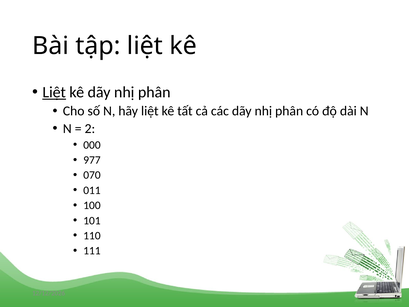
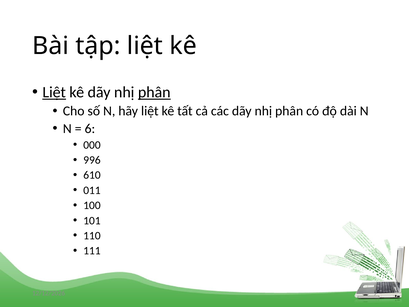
phân at (154, 92) underline: none -> present
2: 2 -> 6
977: 977 -> 996
070: 070 -> 610
